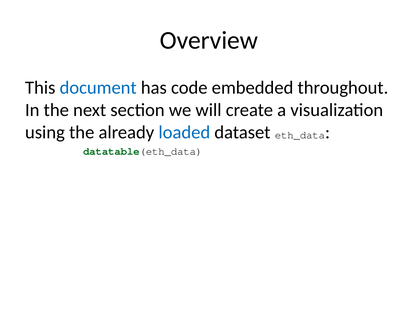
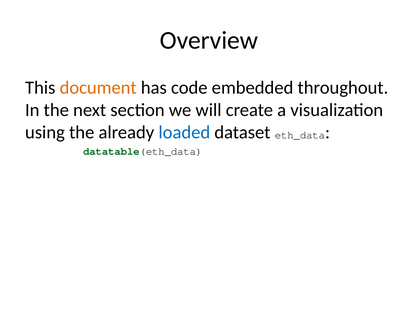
document colour: blue -> orange
